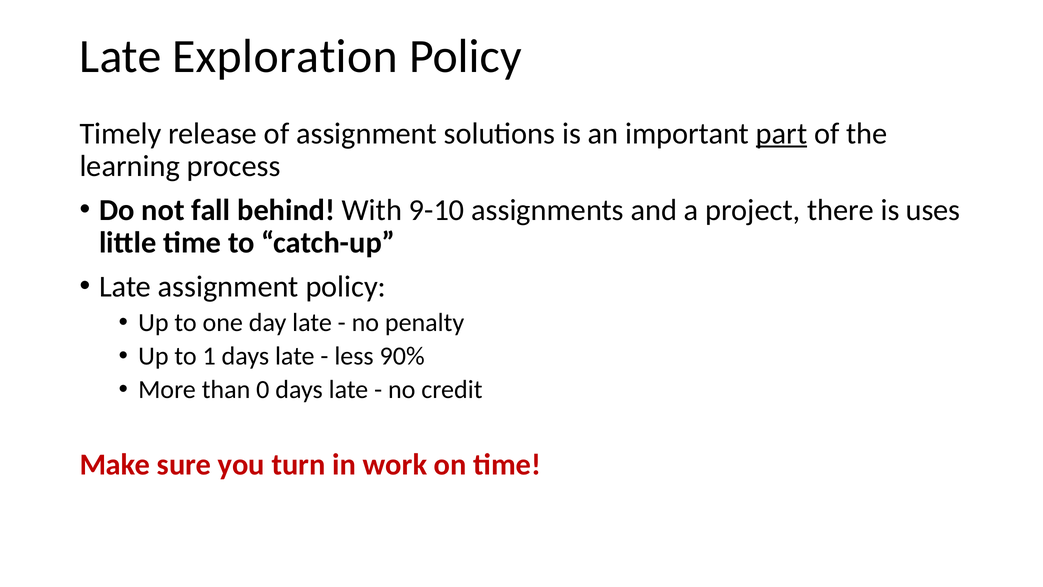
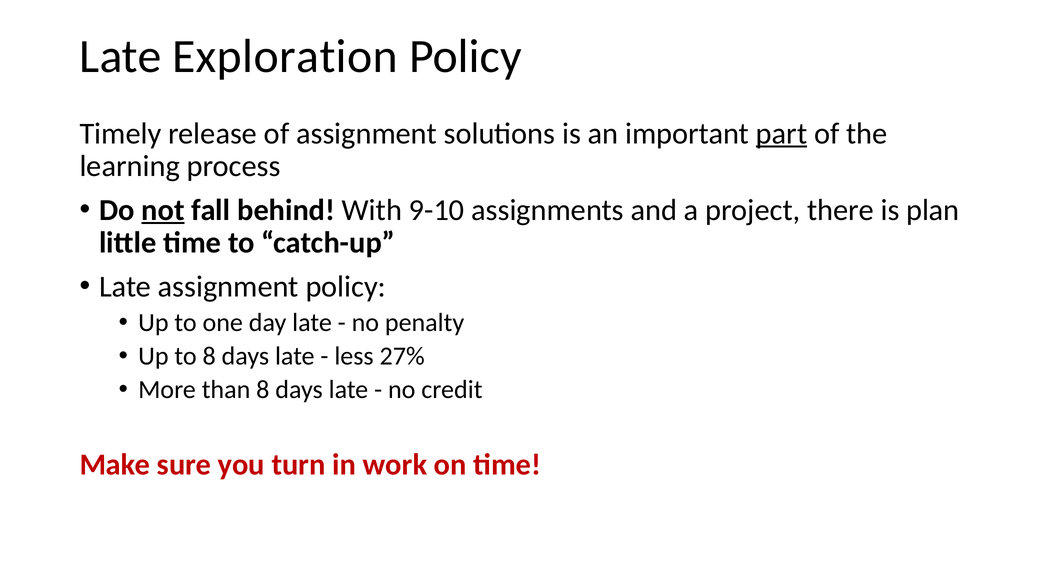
not underline: none -> present
uses: uses -> plan
to 1: 1 -> 8
90%: 90% -> 27%
than 0: 0 -> 8
